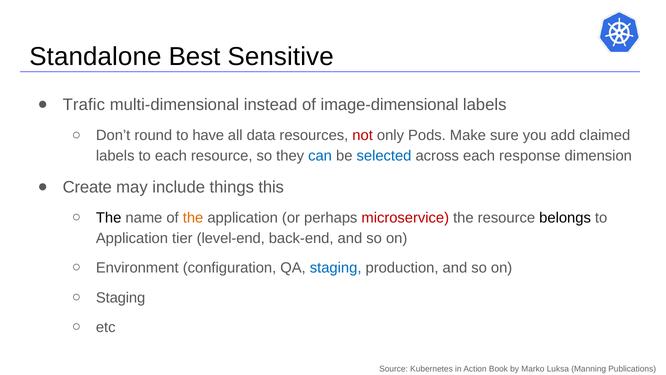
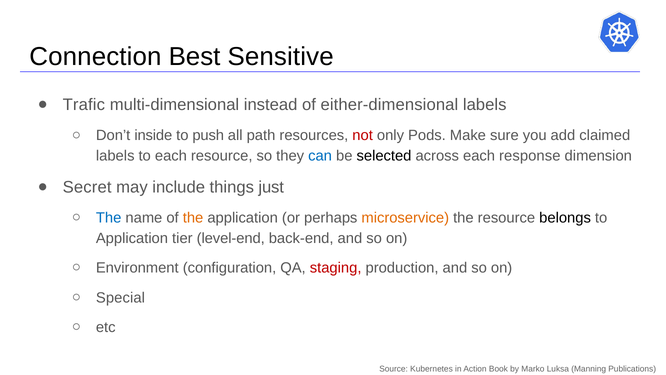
Standalone: Standalone -> Connection
image-dimensional: image-dimensional -> either-dimensional
round: round -> inside
have: have -> push
data: data -> path
selected colour: blue -> black
Create: Create -> Secret
this: this -> just
The at (109, 218) colour: black -> blue
microservice colour: red -> orange
staging at (336, 268) colour: blue -> red
Staging at (121, 297): Staging -> Special
